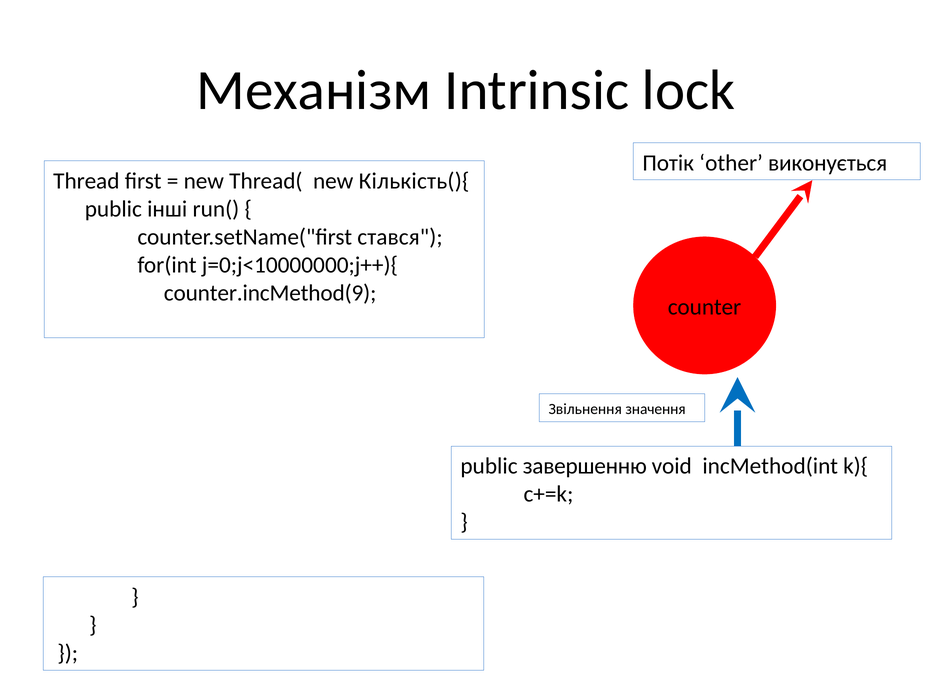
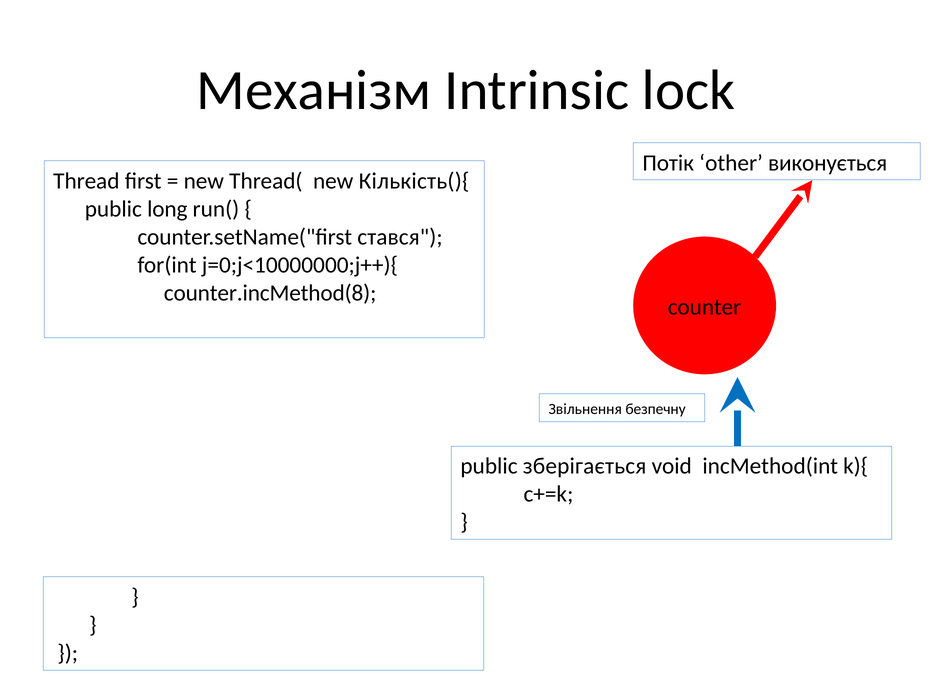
інші: інші -> long
counter.incMethod(9: counter.incMethod(9 -> counter.incMethod(8
значення: значення -> безпечну
завершенню: завершенню -> зберігається
